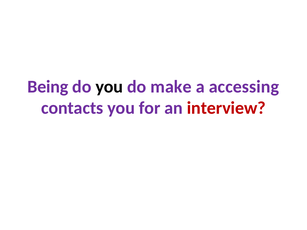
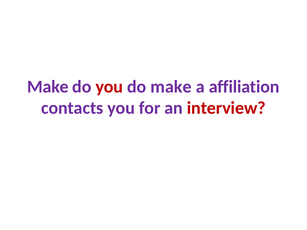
Being at (48, 87): Being -> Make
you at (109, 87) colour: black -> red
accessing: accessing -> affiliation
